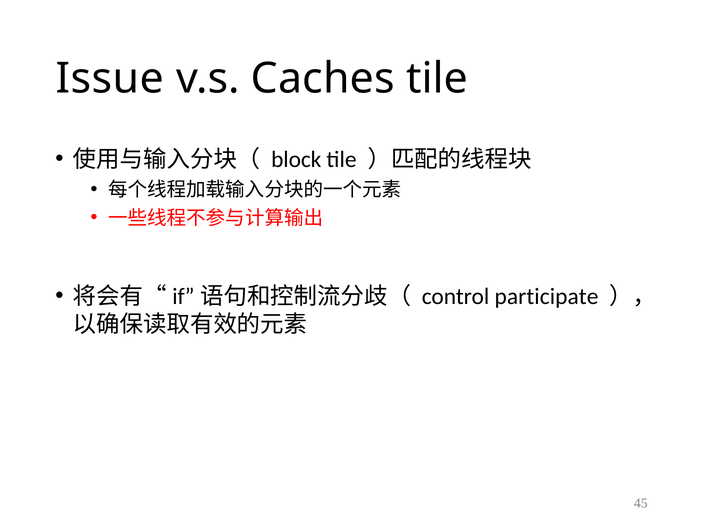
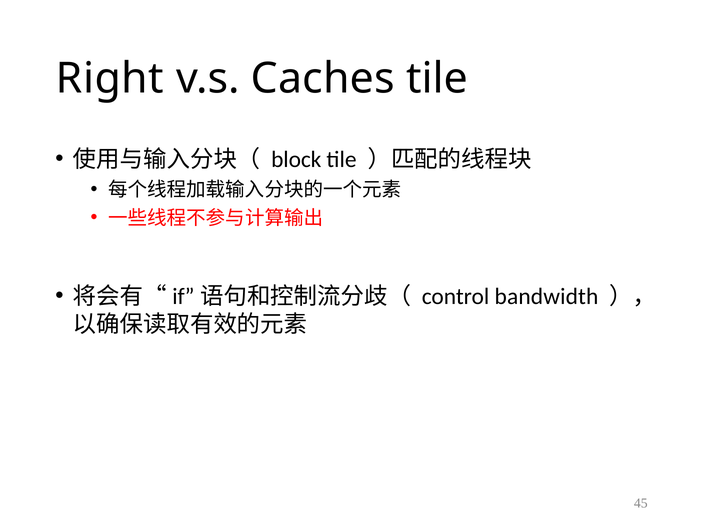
Issue: Issue -> Right
participate: participate -> bandwidth
